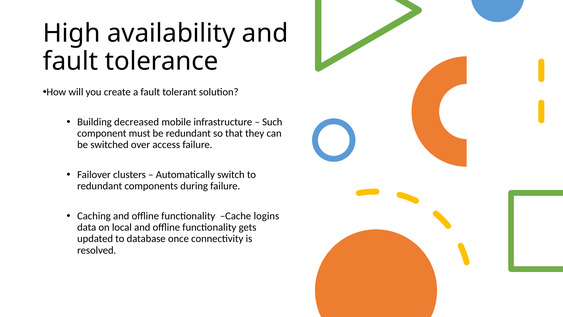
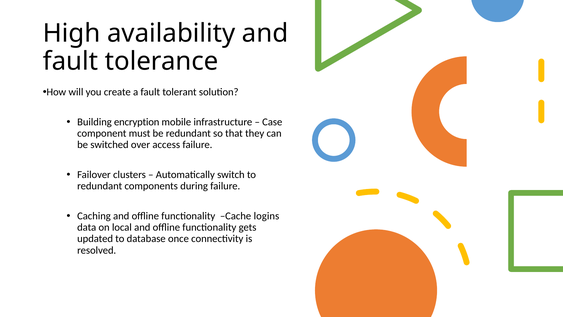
decreased: decreased -> encryption
Such: Such -> Case
